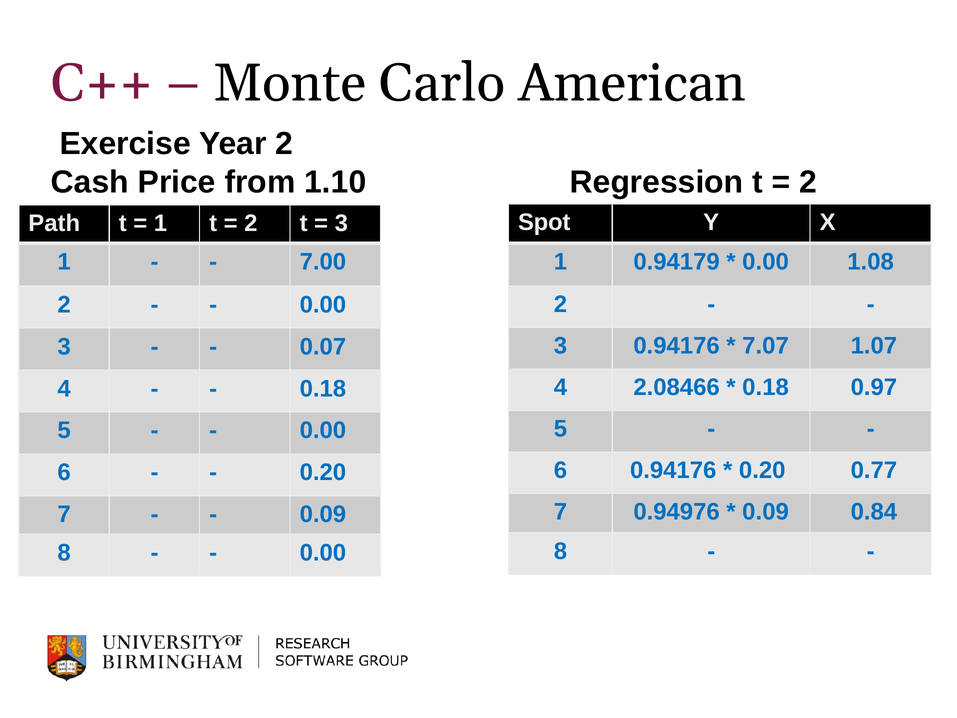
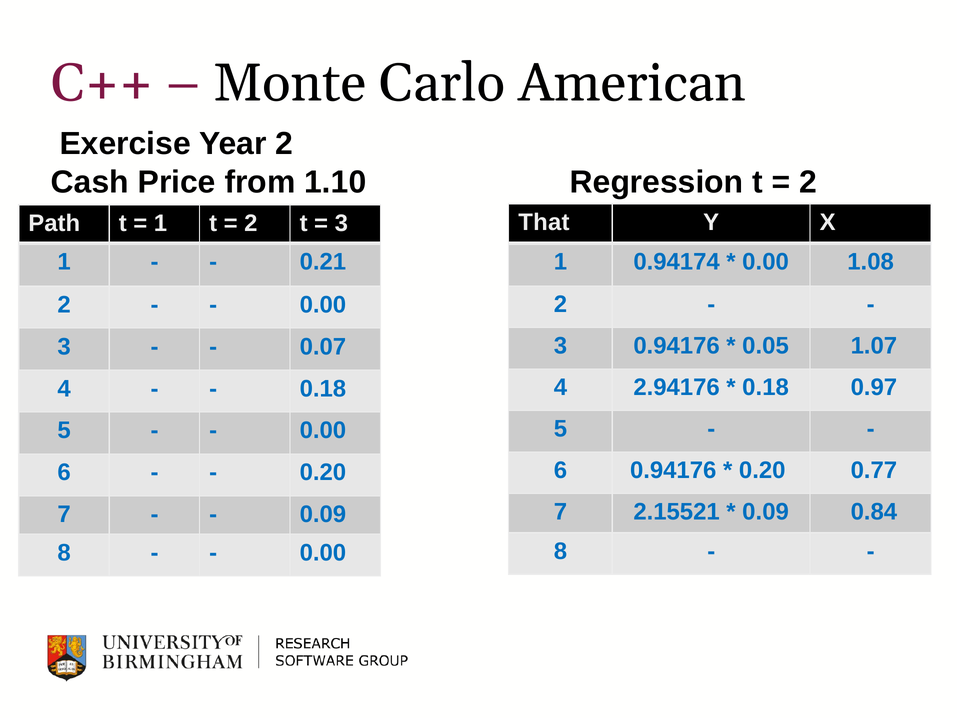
Spot: Spot -> That
7.00: 7.00 -> 0.21
0.94179: 0.94179 -> 0.94174
7.07: 7.07 -> 0.05
2.08466: 2.08466 -> 2.94176
0.94976: 0.94976 -> 2.15521
